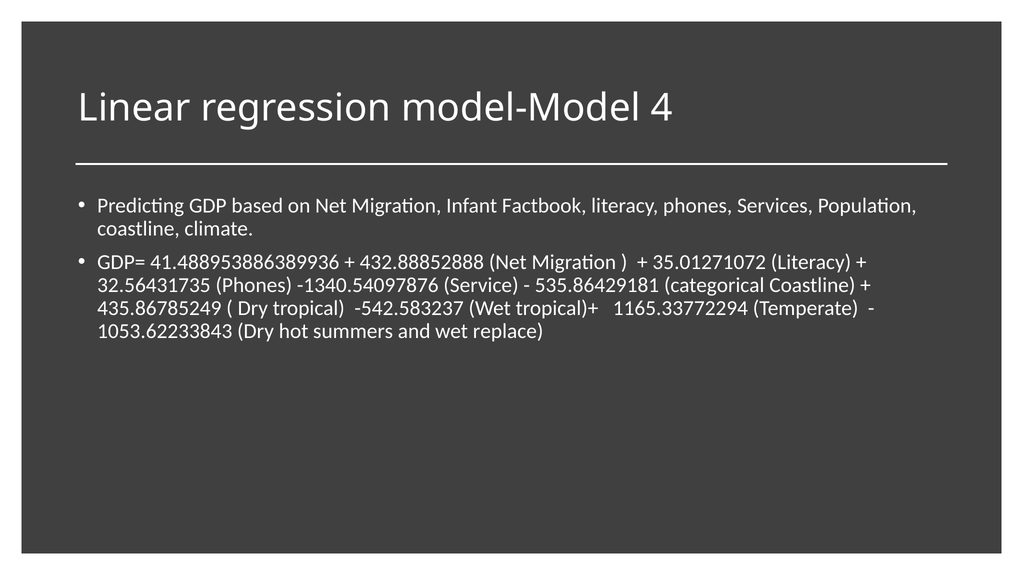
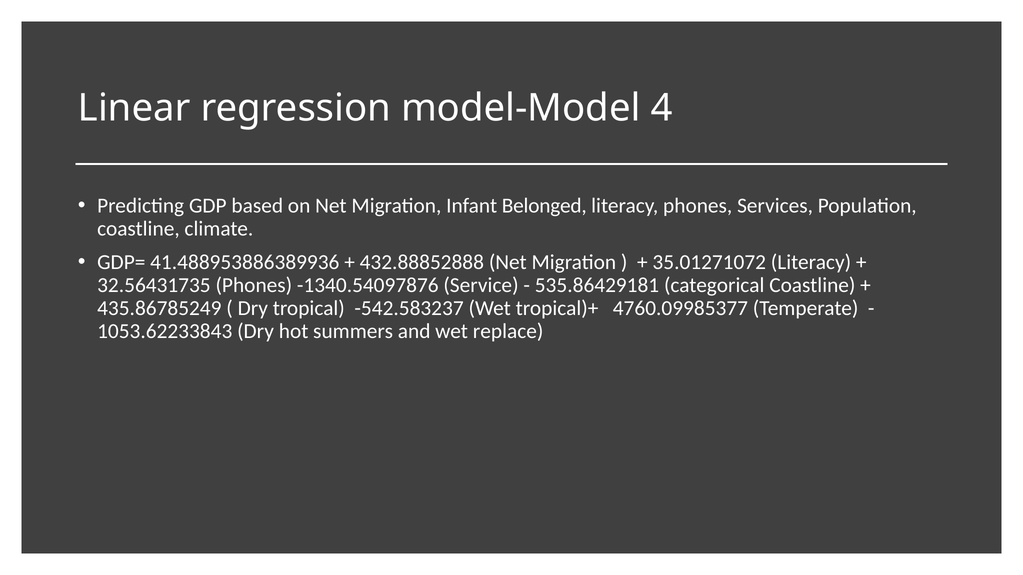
Factbook: Factbook -> Belonged
1165.33772294: 1165.33772294 -> 4760.09985377
